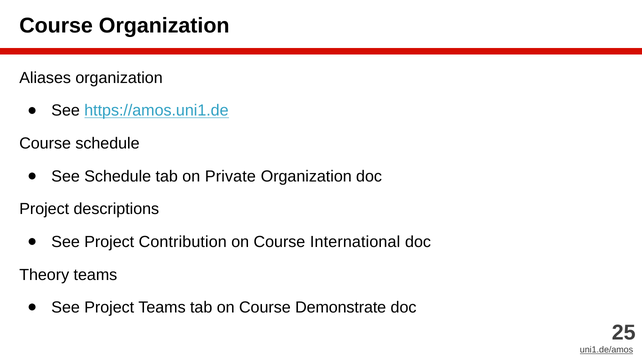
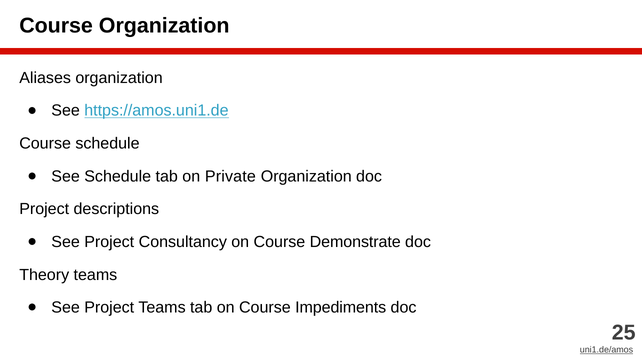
Contribution: Contribution -> Consultancy
International: International -> Demonstrate
Demonstrate: Demonstrate -> Impediments
